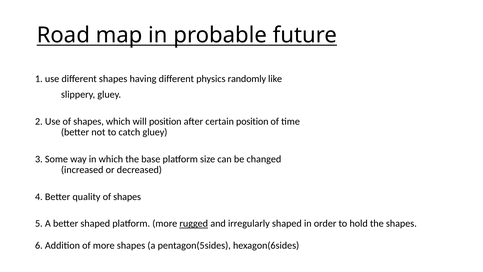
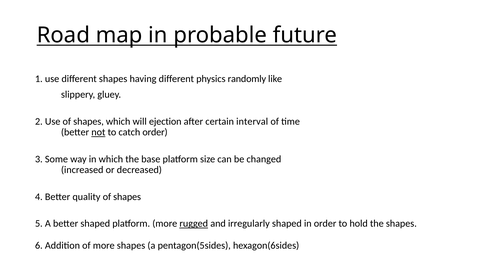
will position: position -> ejection
certain position: position -> interval
not underline: none -> present
catch gluey: gluey -> order
